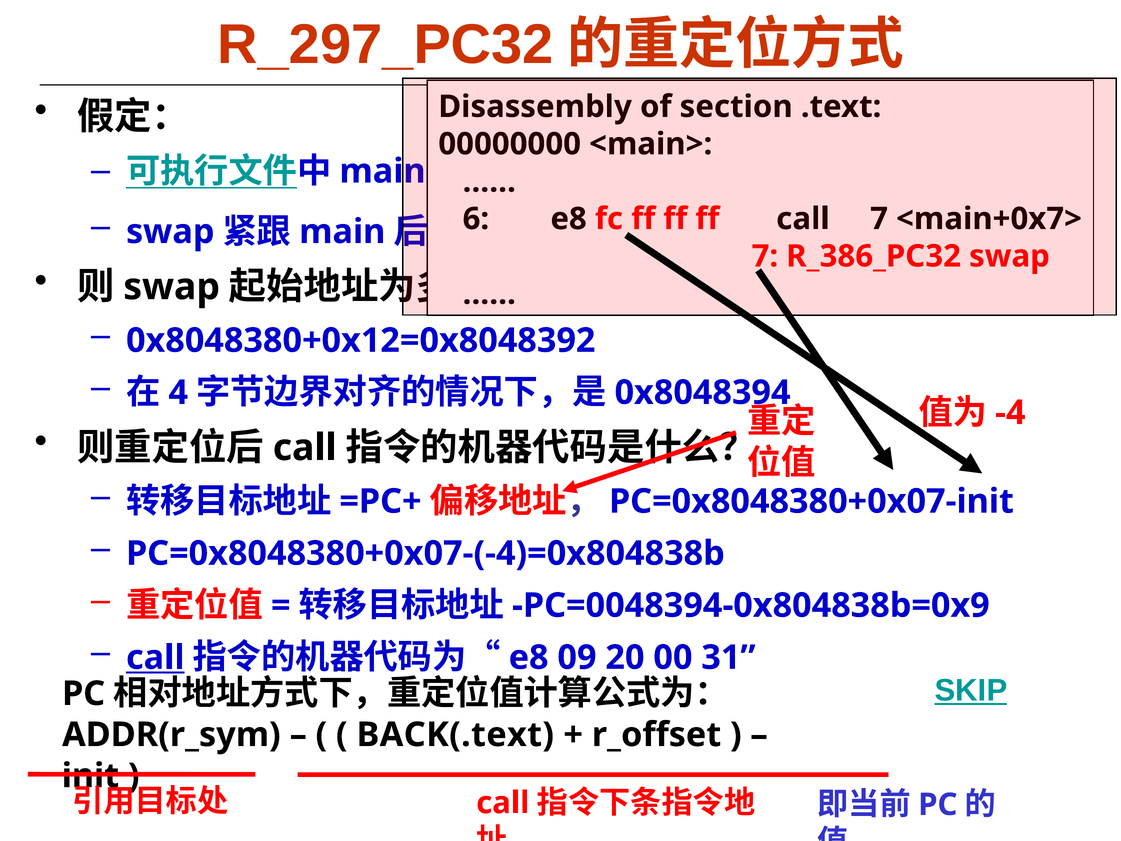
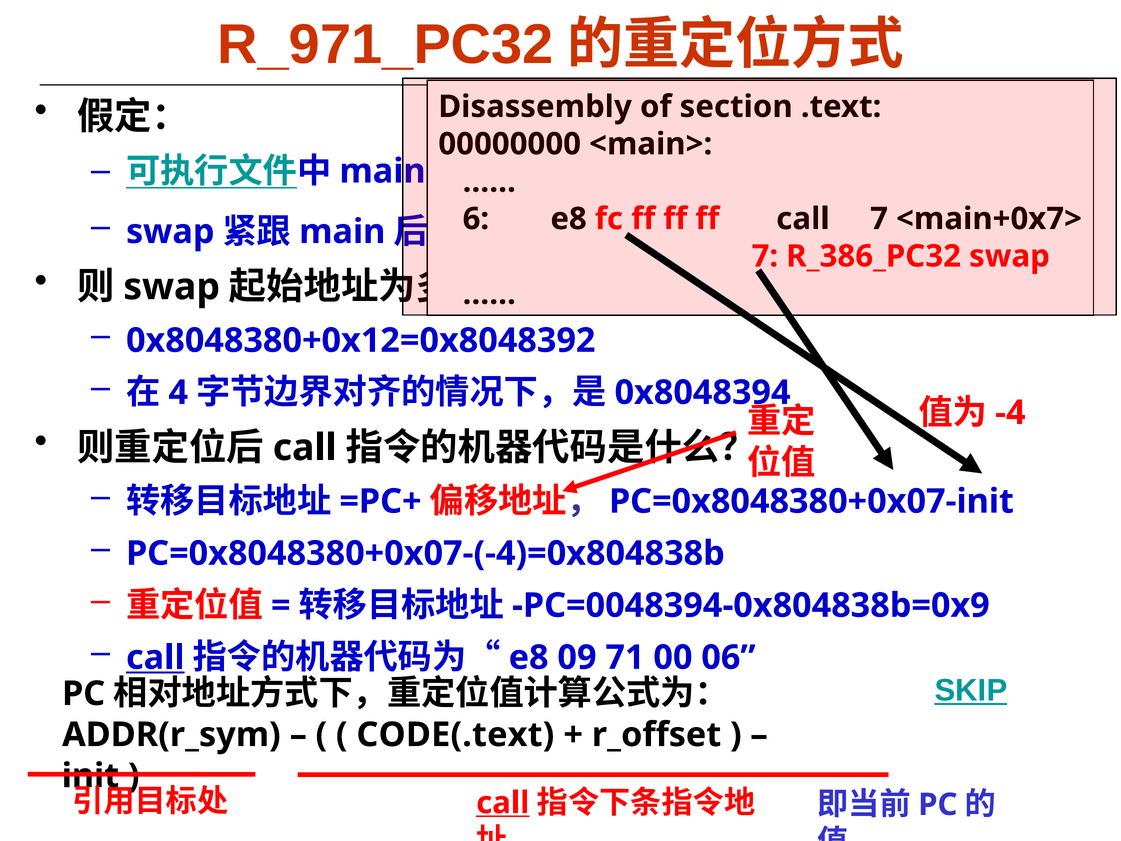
R_297_PC32: R_297_PC32 -> R_971_PC32
20: 20 -> 71
31: 31 -> 06
BACK(.text: BACK(.text -> CODE(.text
call at (503, 803) underline: none -> present
